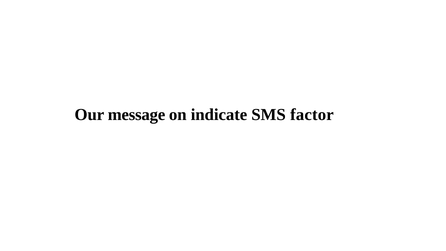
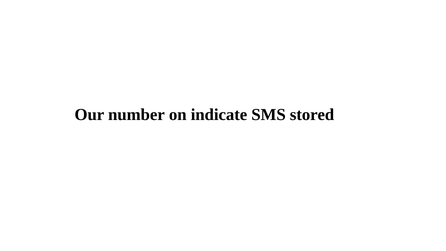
message: message -> number
factor: factor -> stored
